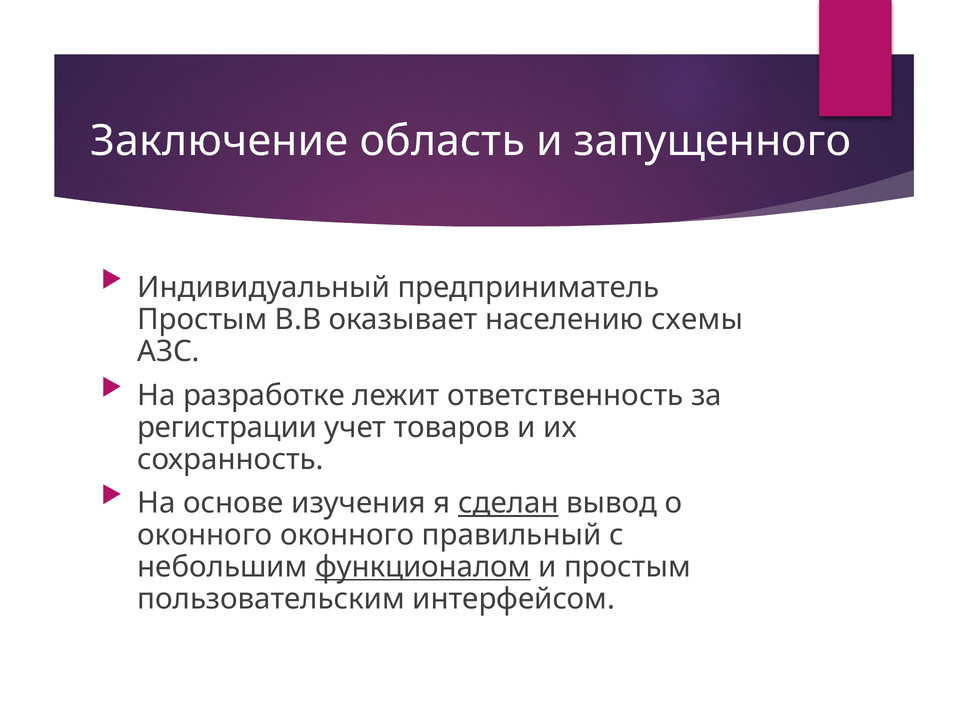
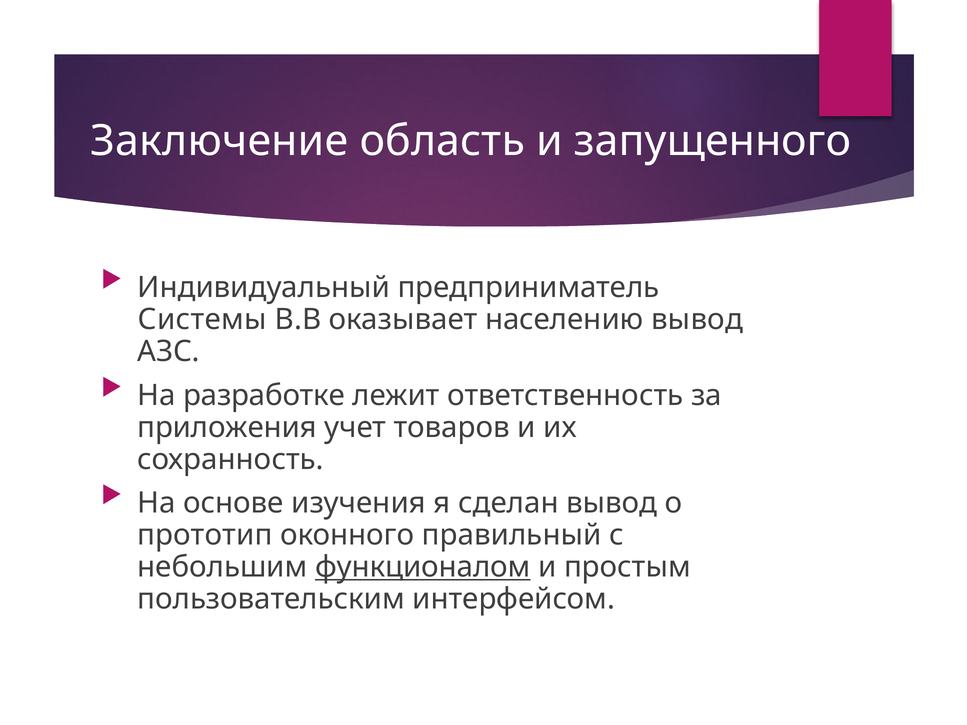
Простым at (202, 320): Простым -> Системы
населению схемы: схемы -> вывод
регистрации: регистрации -> приложения
сделан underline: present -> none
оконного at (205, 535): оконного -> прототип
